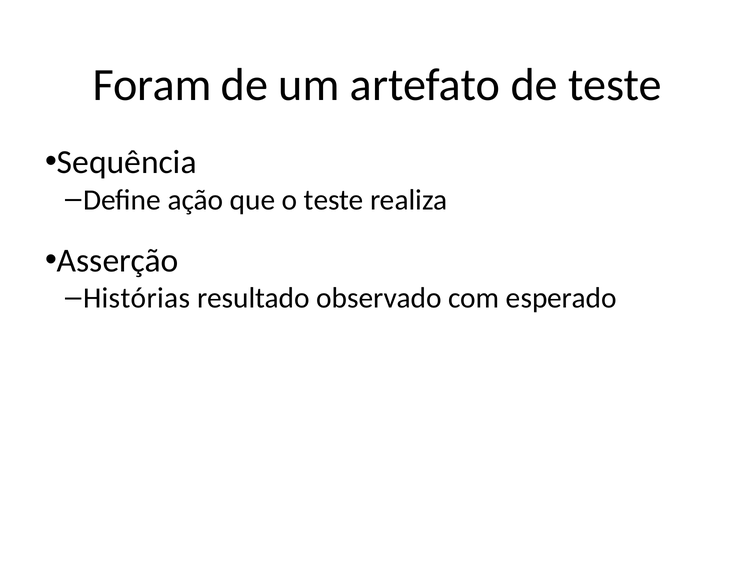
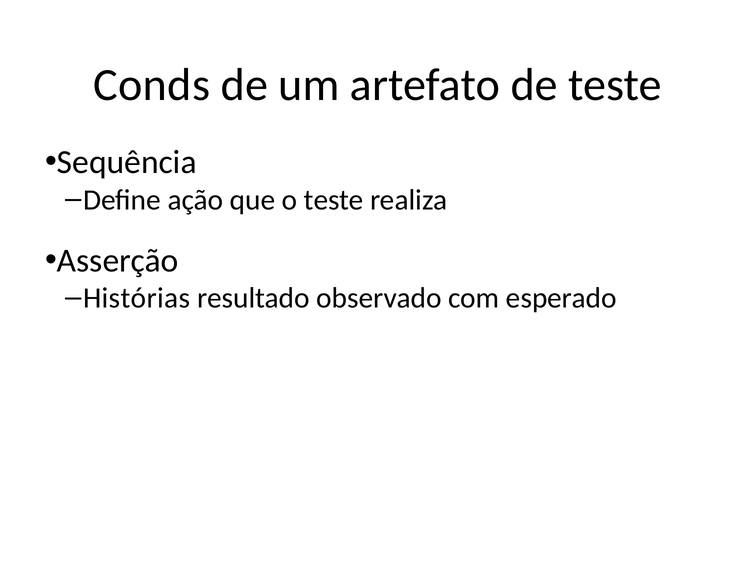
Foram: Foram -> Conds
